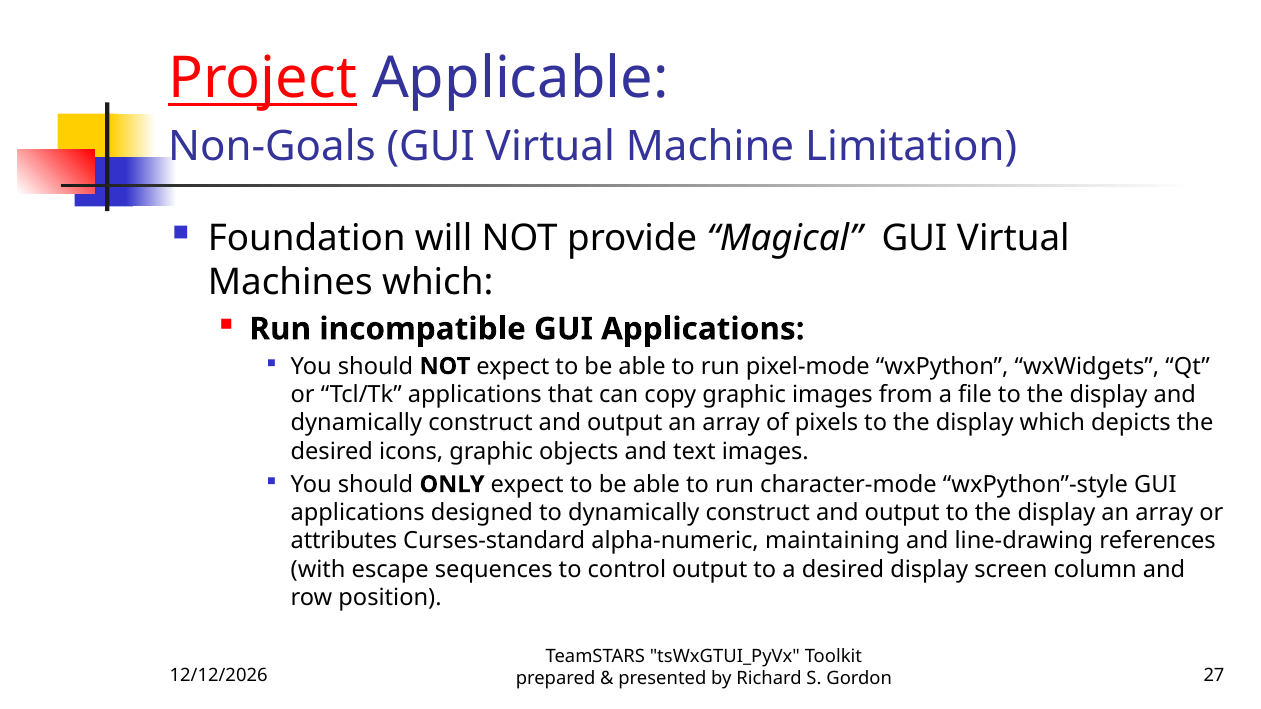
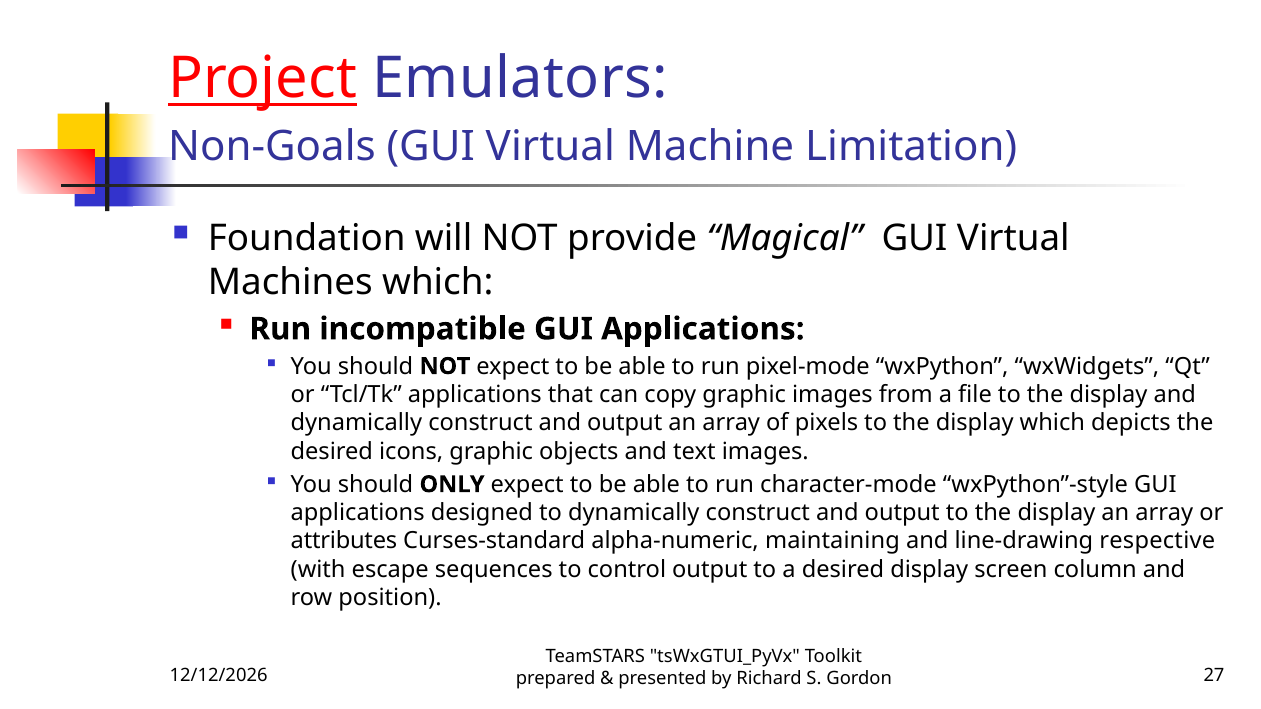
Applicable: Applicable -> Emulators
references: references -> respective
